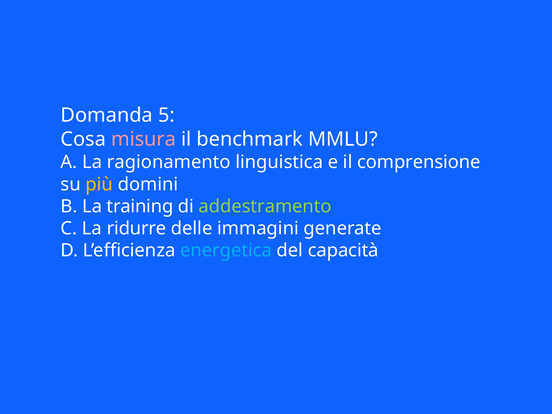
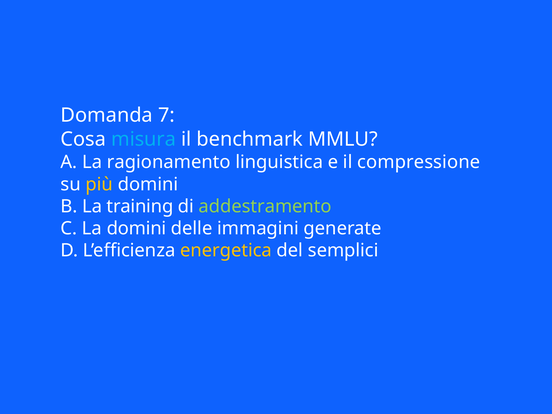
5: 5 -> 7
misura colour: pink -> light blue
comprensione: comprensione -> compressione
La ridurre: ridurre -> domini
energetica colour: light blue -> yellow
capacità: capacità -> semplici
